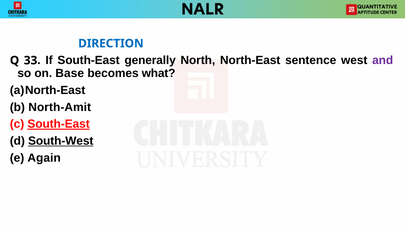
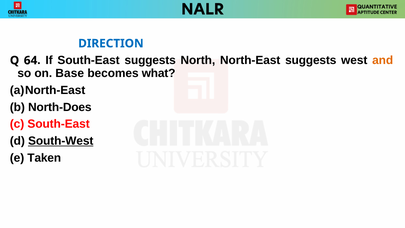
33: 33 -> 64
South-East generally: generally -> suggests
North-East sentence: sentence -> suggests
and colour: purple -> orange
North-Amit: North-Amit -> North-Does
South-East at (59, 124) underline: present -> none
Again: Again -> Taken
